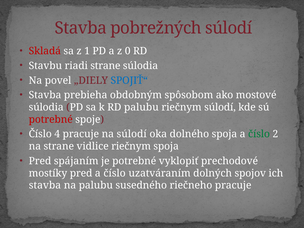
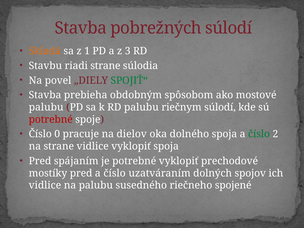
Skladá colour: red -> orange
0: 0 -> 3
SPOJIŤ“ colour: blue -> green
súlodia at (46, 107): súlodia -> palubu
4: 4 -> 0
na súlodí: súlodí -> dielov
vidlice riečnym: riečnym -> vyklopiť
stavba at (45, 185): stavba -> vidlice
riečneho pracuje: pracuje -> spojené
